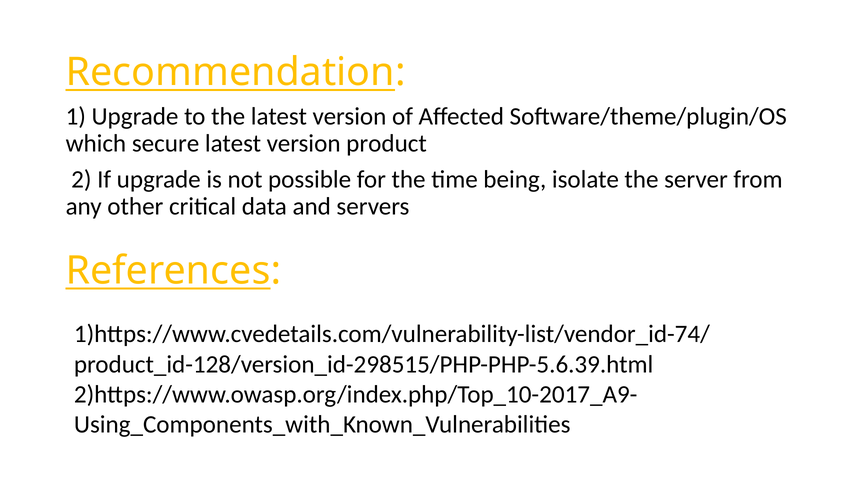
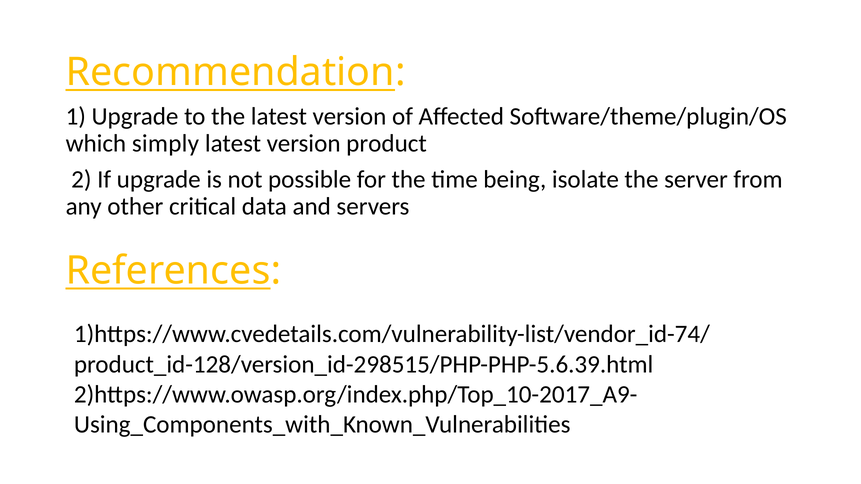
secure: secure -> simply
